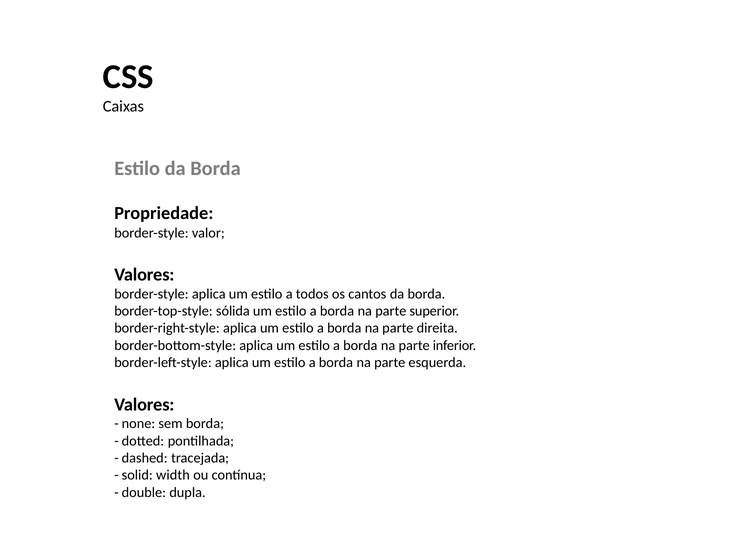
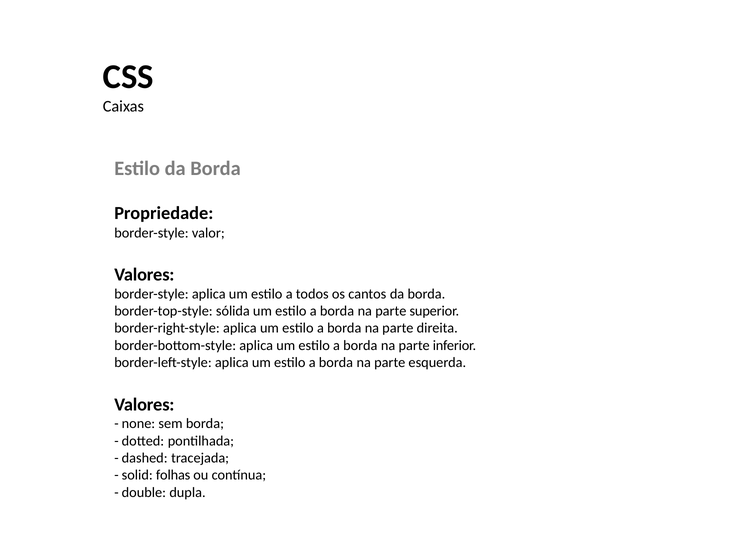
width: width -> folhas
